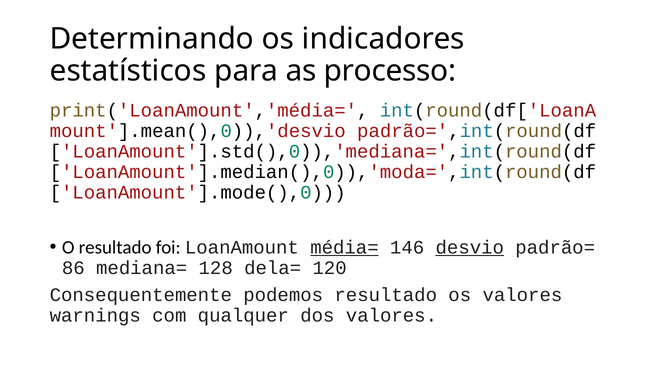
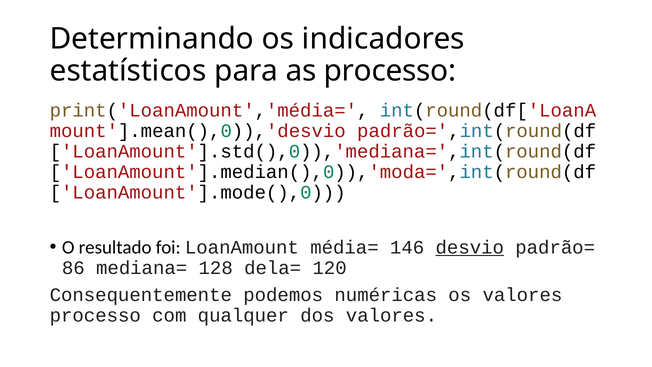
média= underline: present -> none
podemos resultado: resultado -> numéricas
warnings at (95, 315): warnings -> processo
